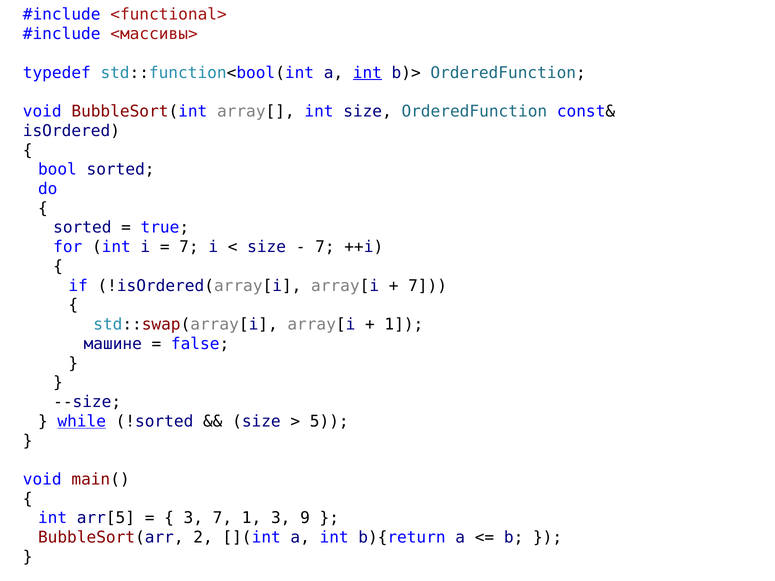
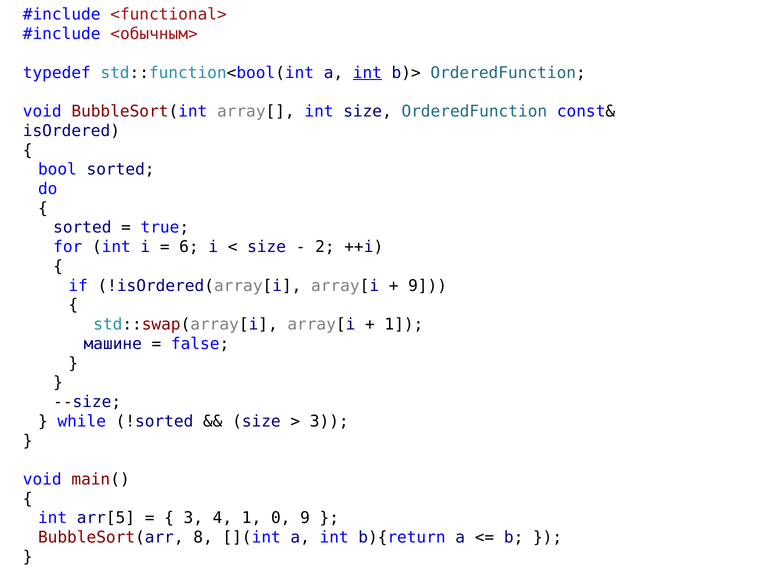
<массивы>: <массивы> -> <обычным>
7 at (189, 247): 7 -> 6
7 at (325, 247): 7 -> 2
7 at (428, 286): 7 -> 9
while underline: present -> none
5 at (329, 422): 5 -> 3
3 7: 7 -> 4
1 3: 3 -> 0
2: 2 -> 8
